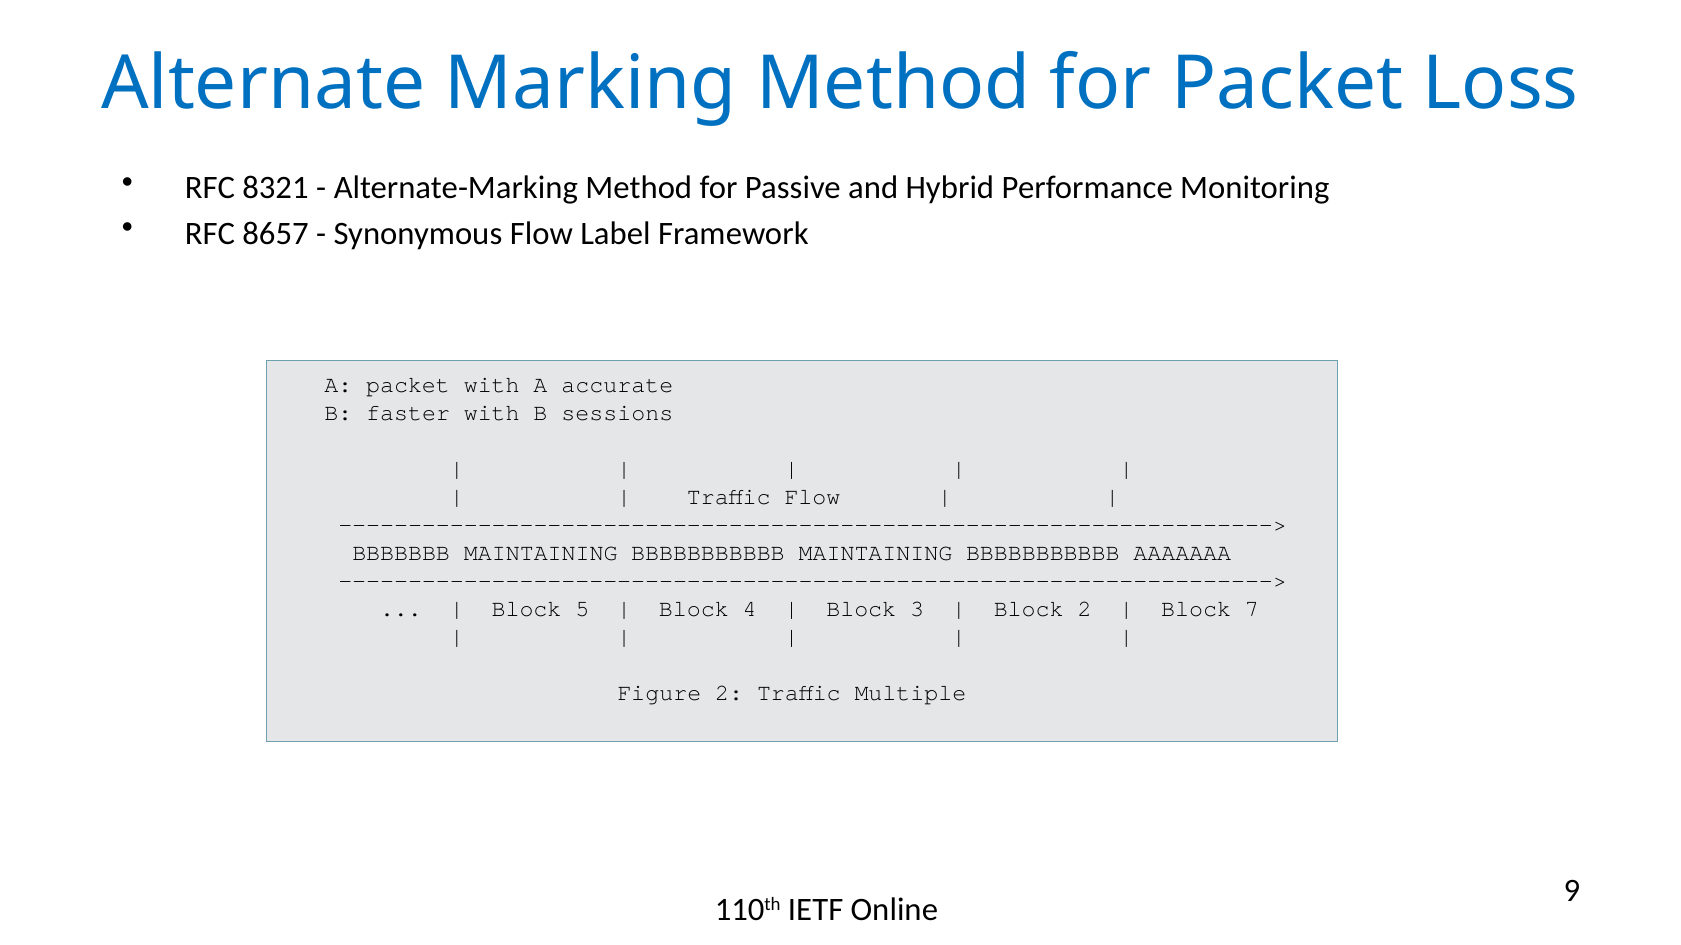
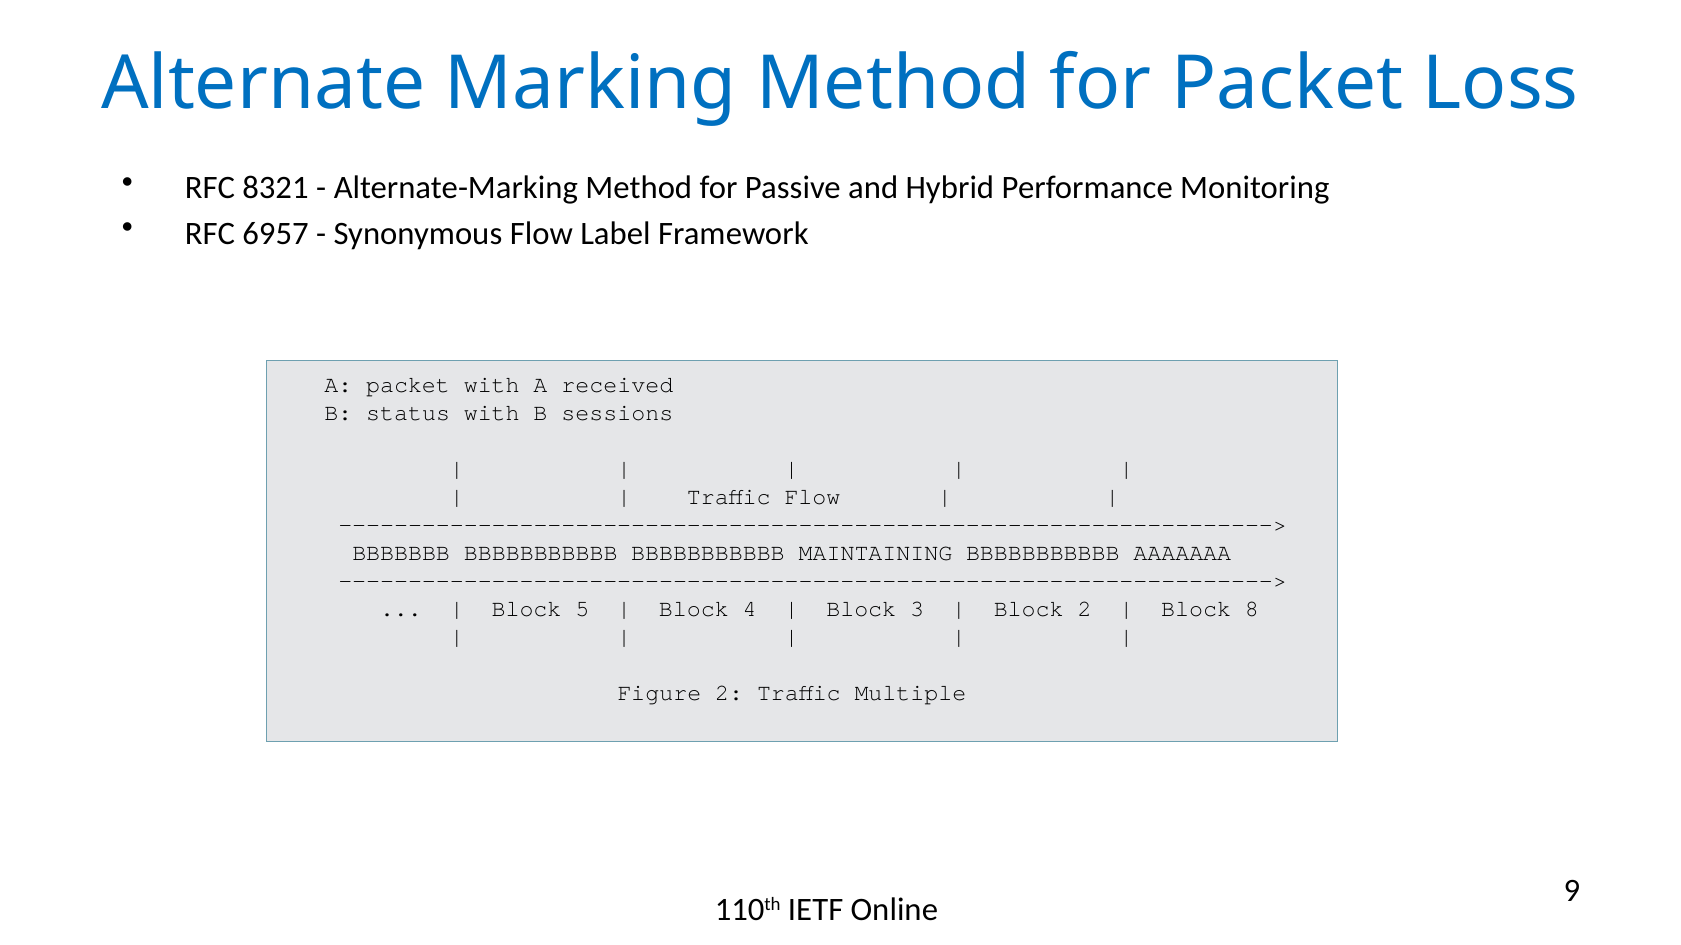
8657: 8657 -> 6957
accurate: accurate -> received
faster: faster -> status
BBBBBBB MAINTAINING: MAINTAINING -> BBBBBBBBBBB
7: 7 -> 8
